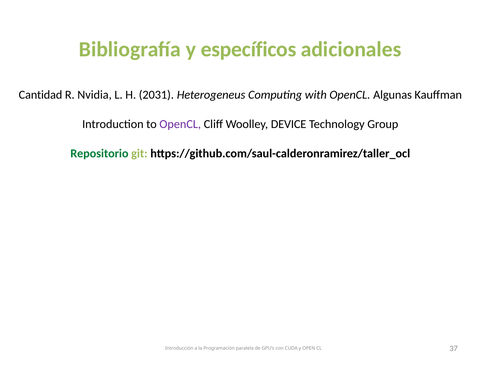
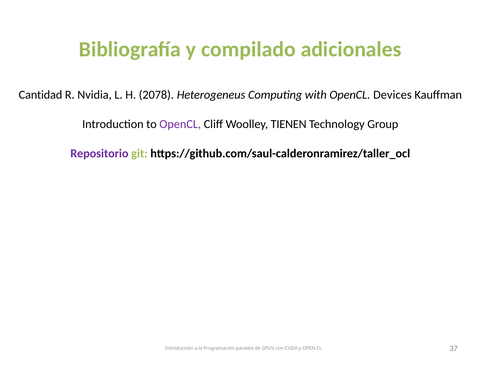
específicos: específicos -> compilado
2031: 2031 -> 2078
Algunas: Algunas -> Devices
DEVICE: DEVICE -> TIENEN
Repositorio colour: green -> purple
